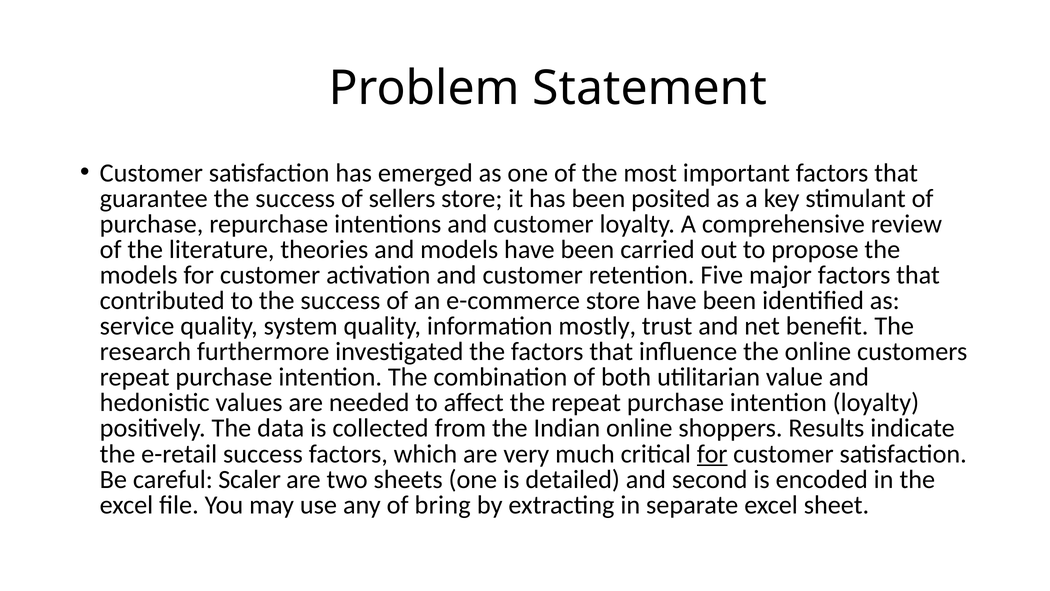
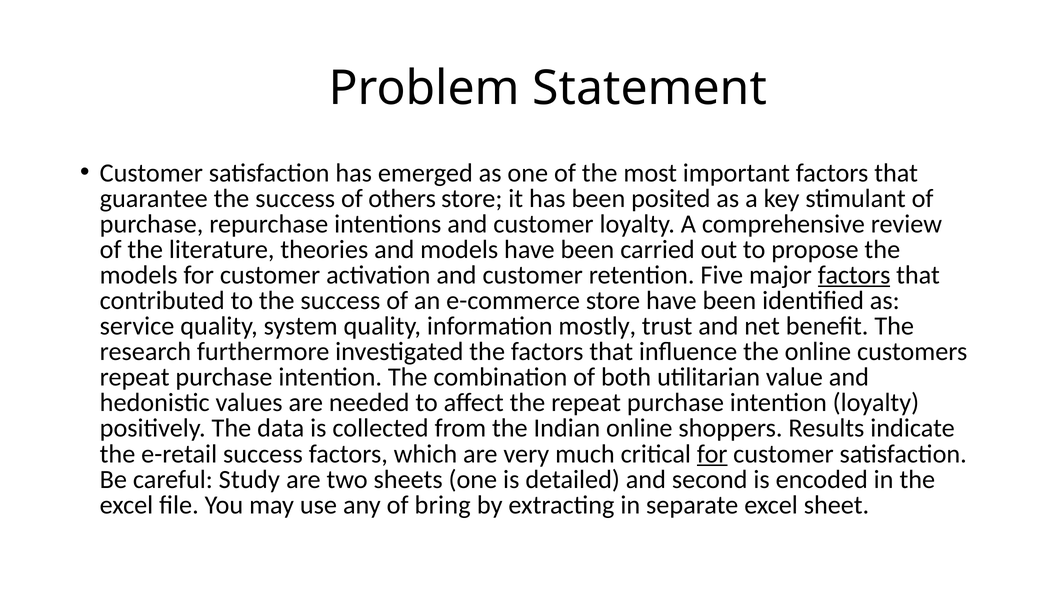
sellers: sellers -> others
factors at (854, 275) underline: none -> present
Scaler: Scaler -> Study
